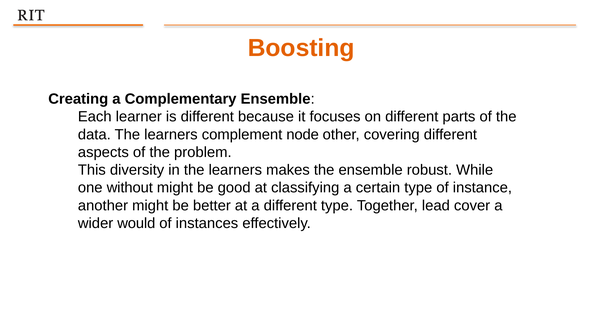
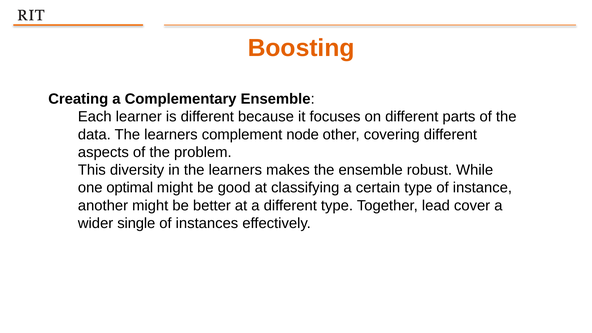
without: without -> optimal
would: would -> single
